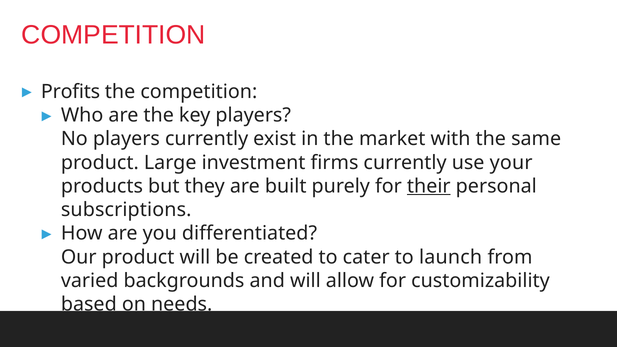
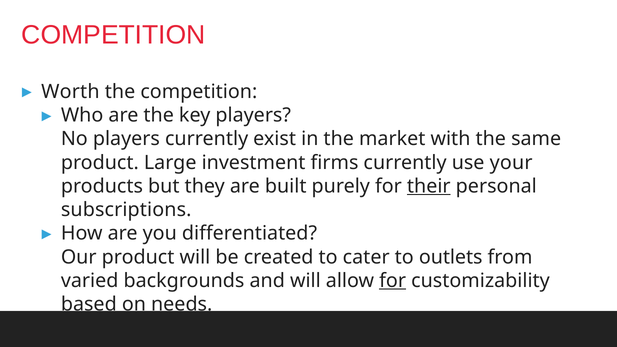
Profits: Profits -> Worth
launch: launch -> outlets
for at (393, 281) underline: none -> present
